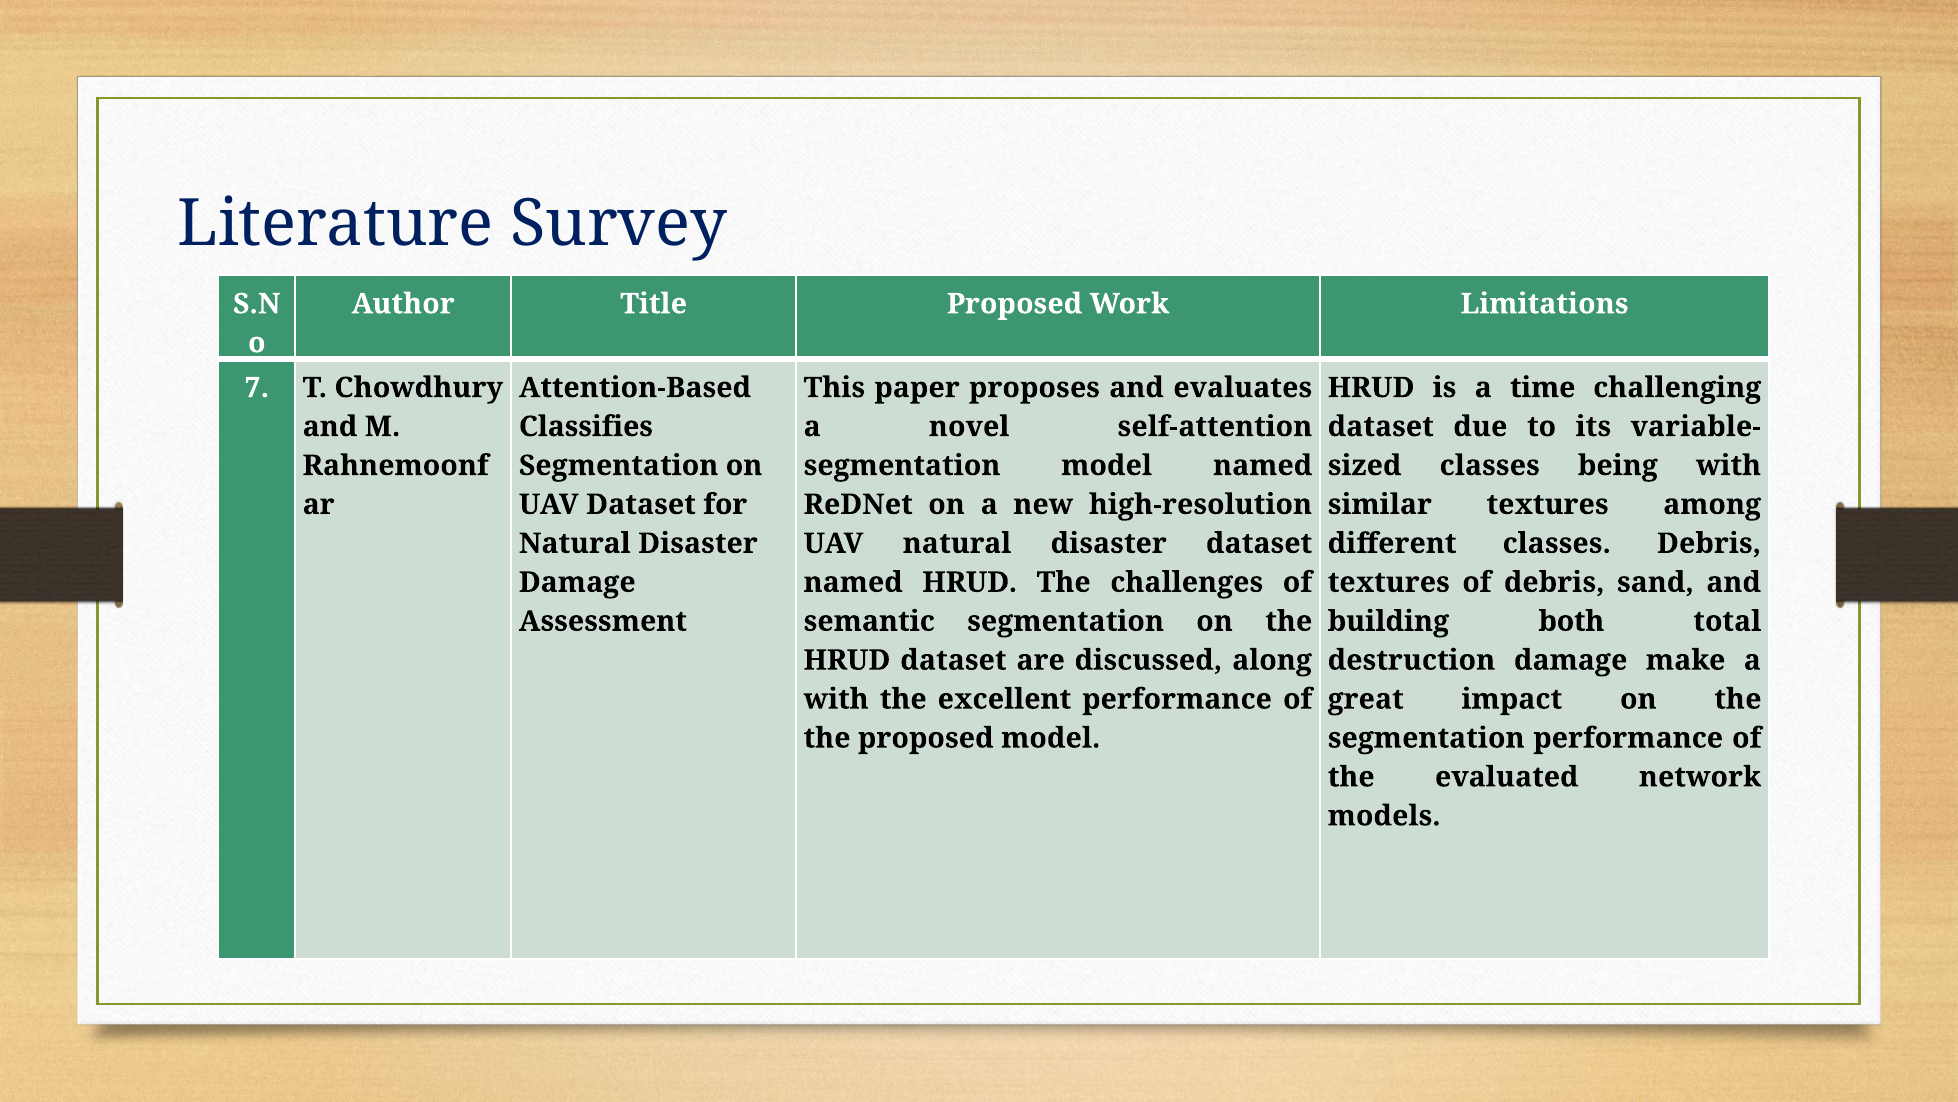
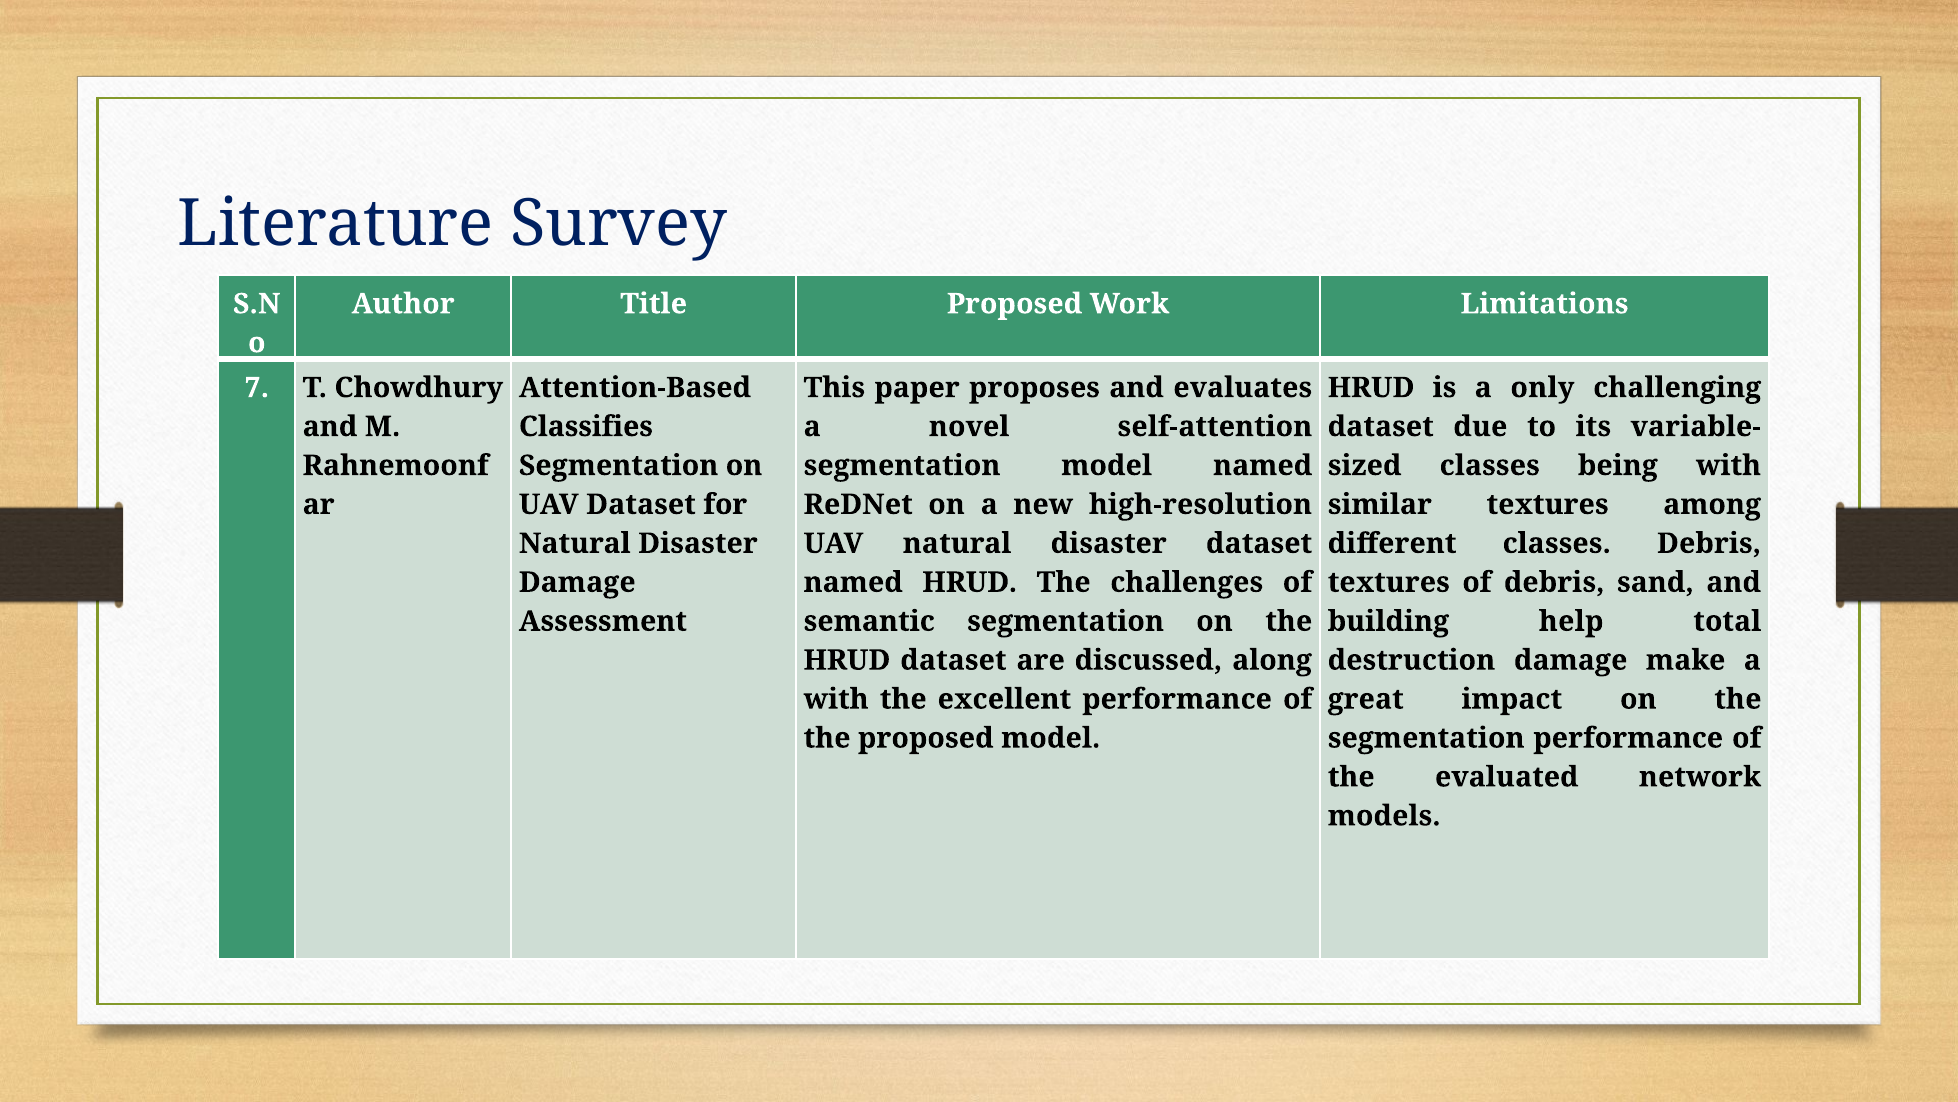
time: time -> only
both: both -> help
